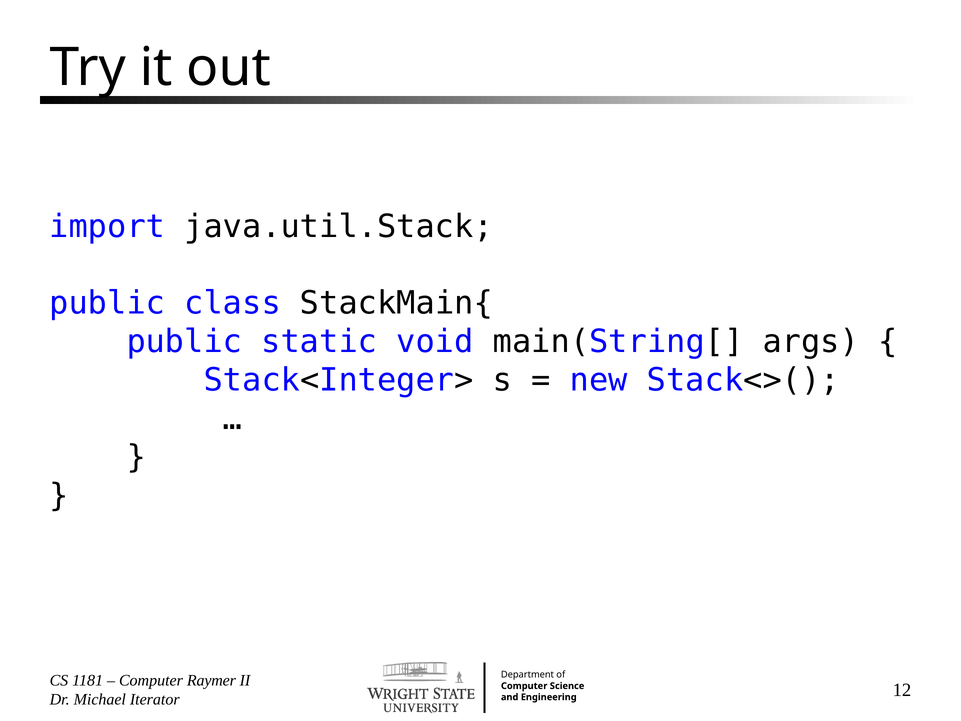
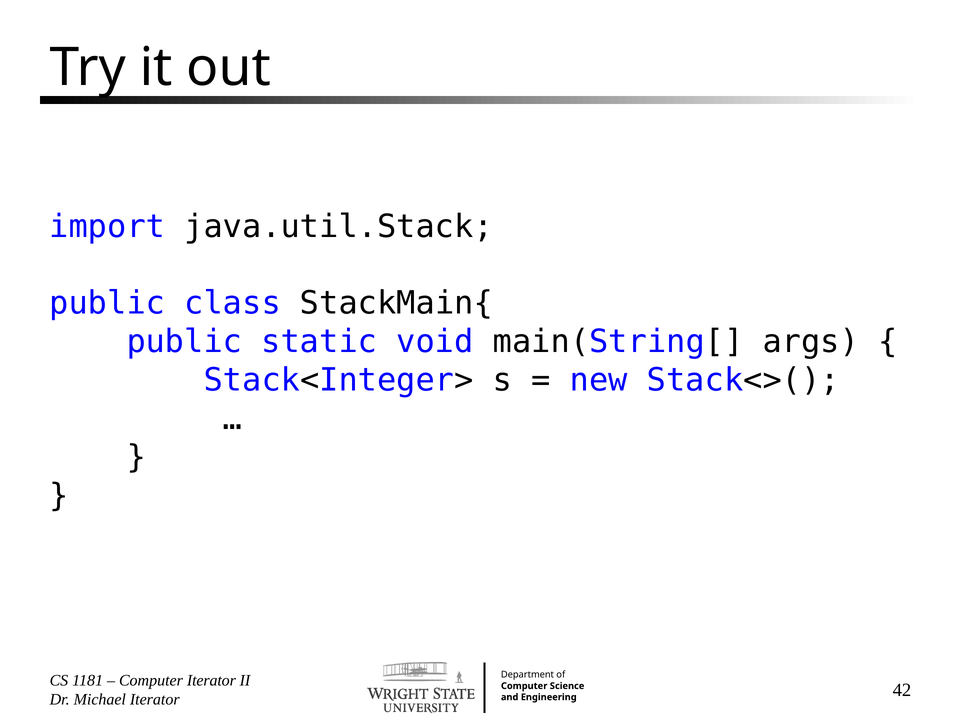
Computer Raymer: Raymer -> Iterator
12: 12 -> 42
